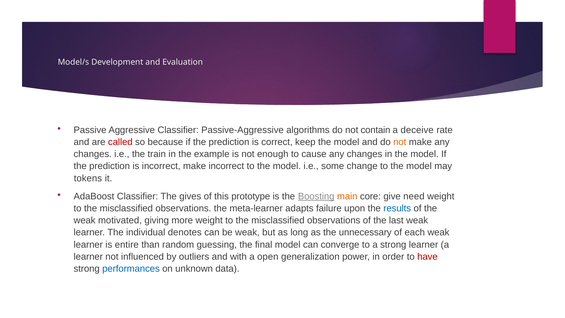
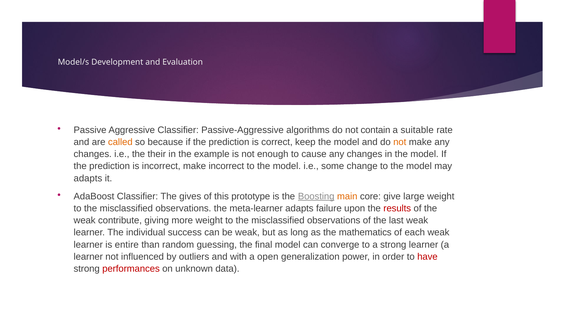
deceive: deceive -> suitable
called colour: red -> orange
train: train -> their
tokens at (88, 178): tokens -> adapts
need: need -> large
results colour: blue -> red
motivated: motivated -> contribute
denotes: denotes -> success
unnecessary: unnecessary -> mathematics
performances colour: blue -> red
